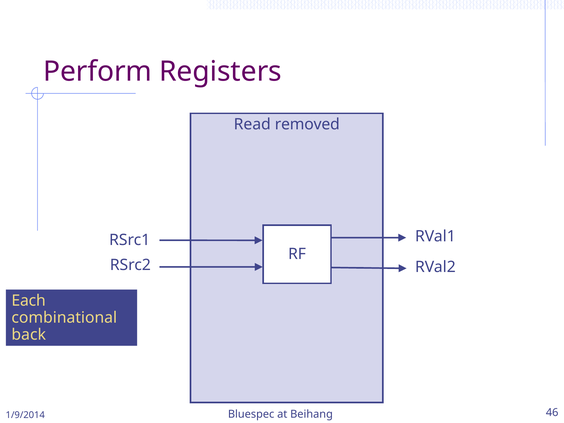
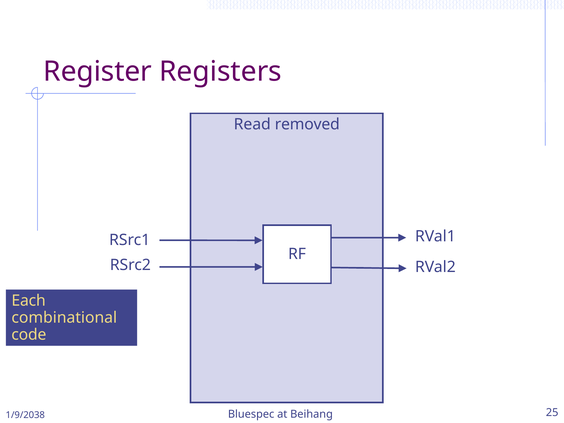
Perform: Perform -> Register
back: back -> code
1/9/2014: 1/9/2014 -> 1/9/2038
46: 46 -> 25
